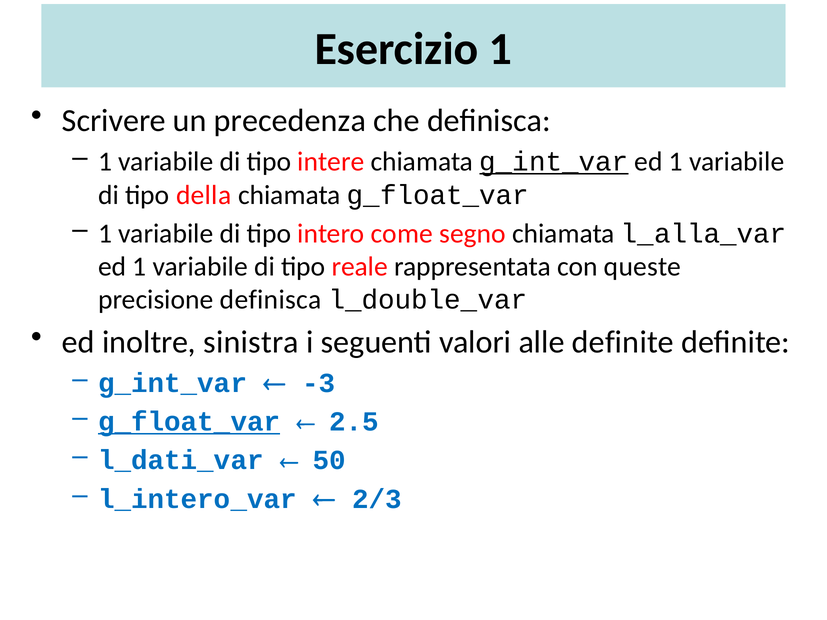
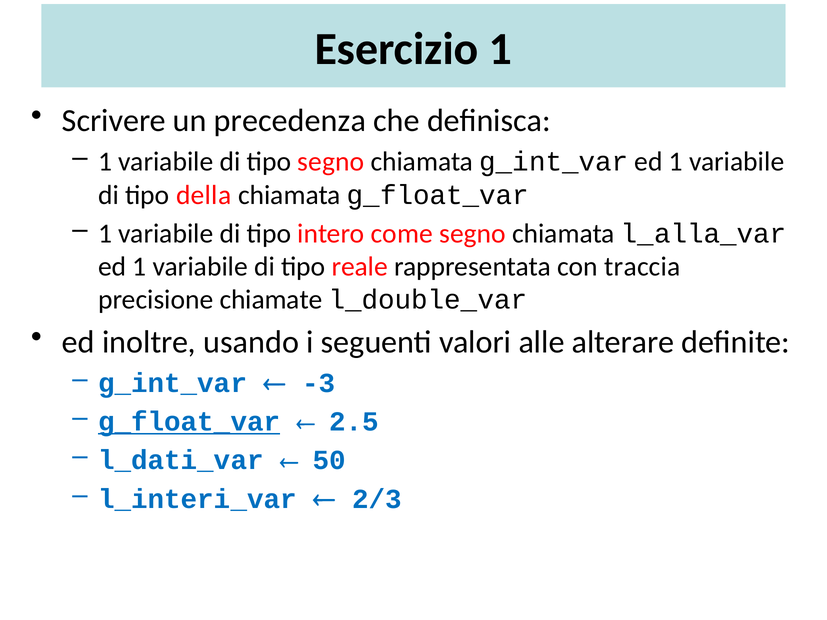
tipo intere: intere -> segno
g_int_var at (554, 162) underline: present -> none
queste: queste -> traccia
precisione definisca: definisca -> chiamate
sinistra: sinistra -> usando
alle definite: definite -> alterare
l_intero_var: l_intero_var -> l_interi_var
